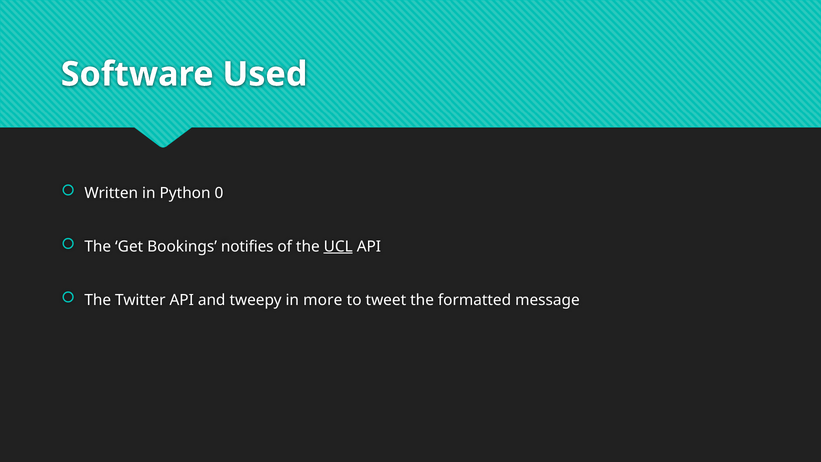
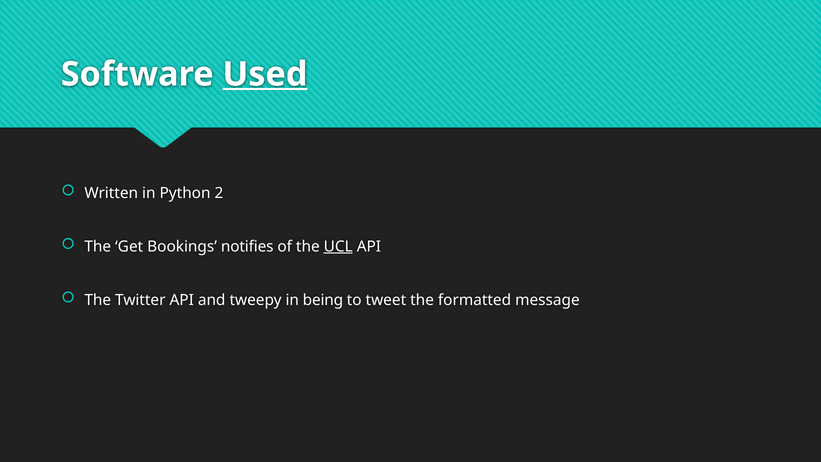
Used underline: none -> present
0: 0 -> 2
more: more -> being
